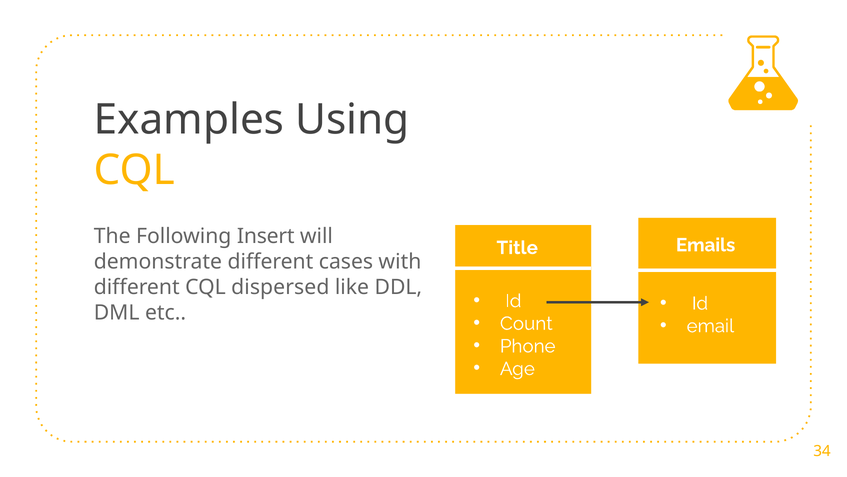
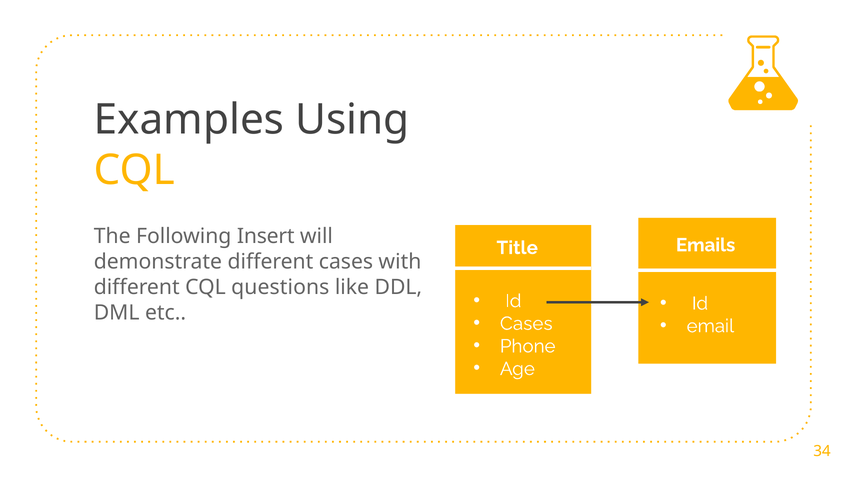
dispersed: dispersed -> questions
Count at (526, 323): Count -> Cases
